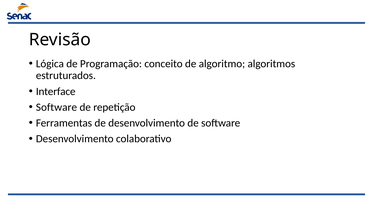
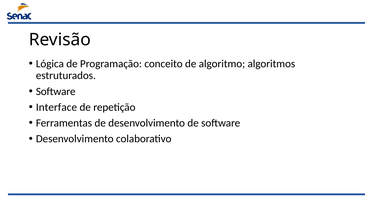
Interface at (56, 92): Interface -> Software
Software at (56, 108): Software -> Interface
